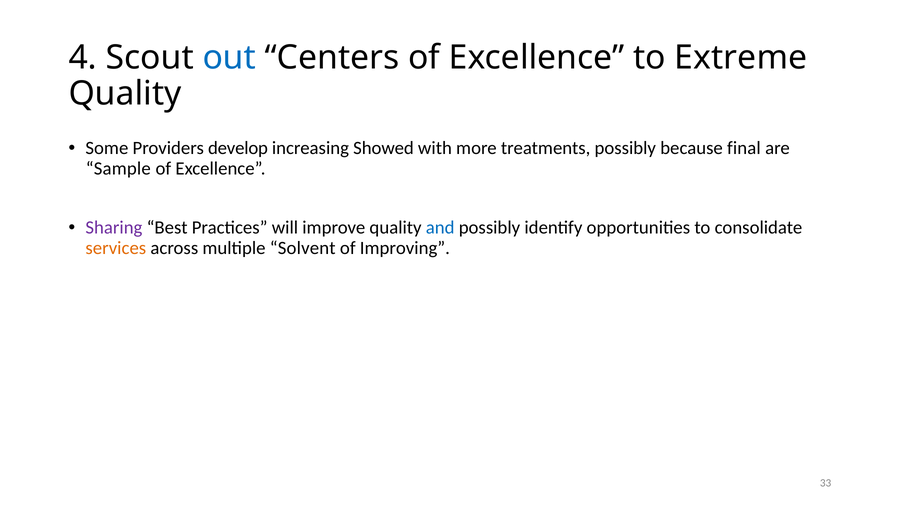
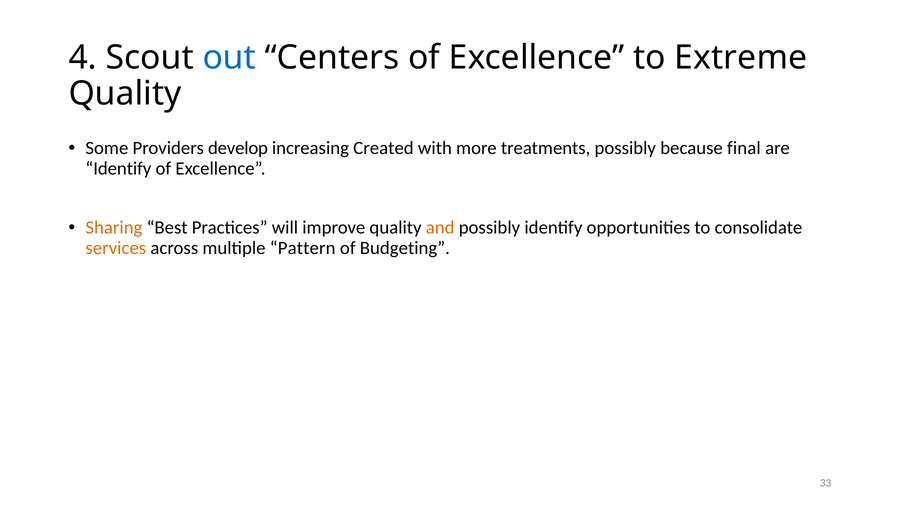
Showed: Showed -> Created
Sample at (118, 168): Sample -> Identify
Sharing colour: purple -> orange
and colour: blue -> orange
Solvent: Solvent -> Pattern
Improving: Improving -> Budgeting
